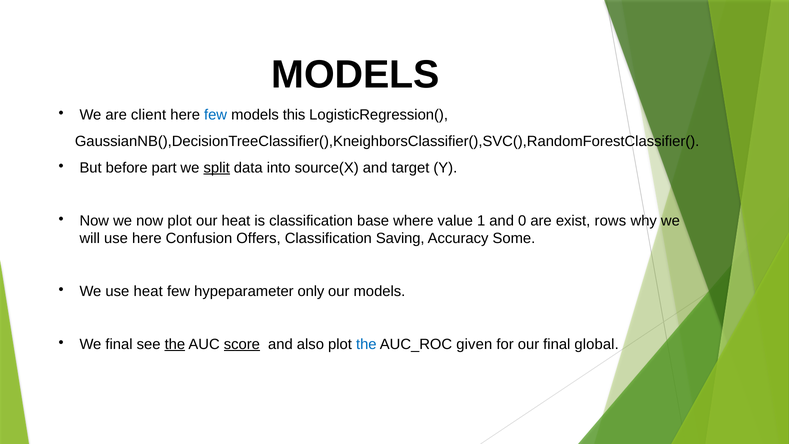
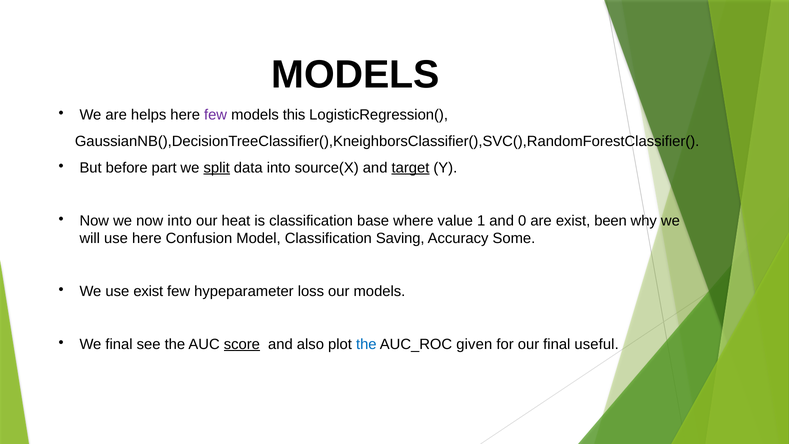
client: client -> helps
few at (216, 115) colour: blue -> purple
target underline: none -> present
now plot: plot -> into
rows: rows -> been
Offers: Offers -> Model
use heat: heat -> exist
only: only -> loss
the at (175, 344) underline: present -> none
global: global -> useful
